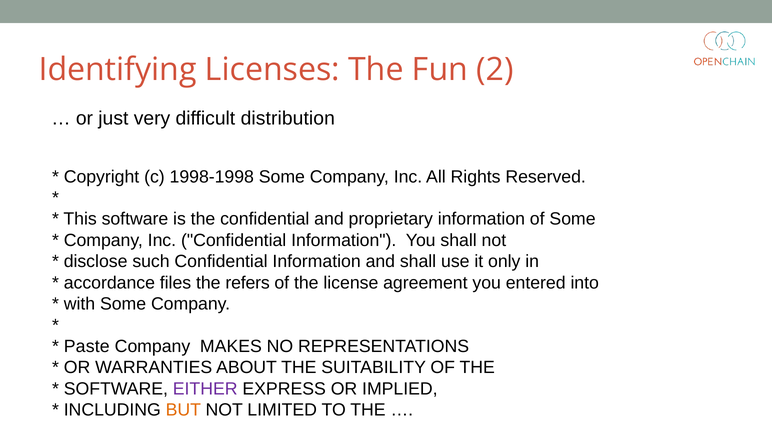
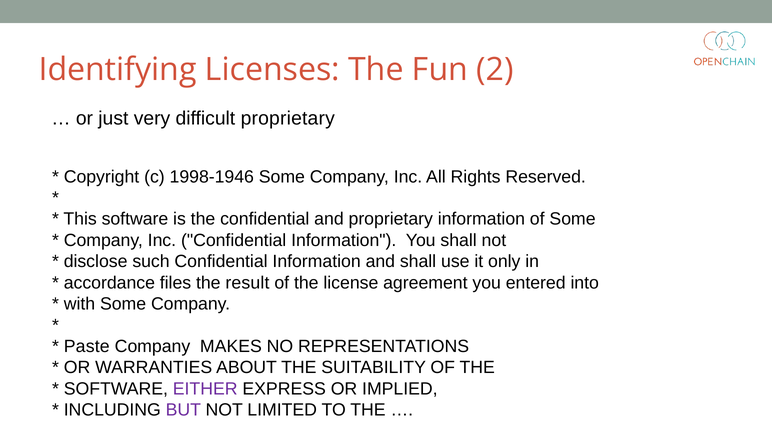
difficult distribution: distribution -> proprietary
1998-1998: 1998-1998 -> 1998-1946
refers: refers -> result
BUT colour: orange -> purple
